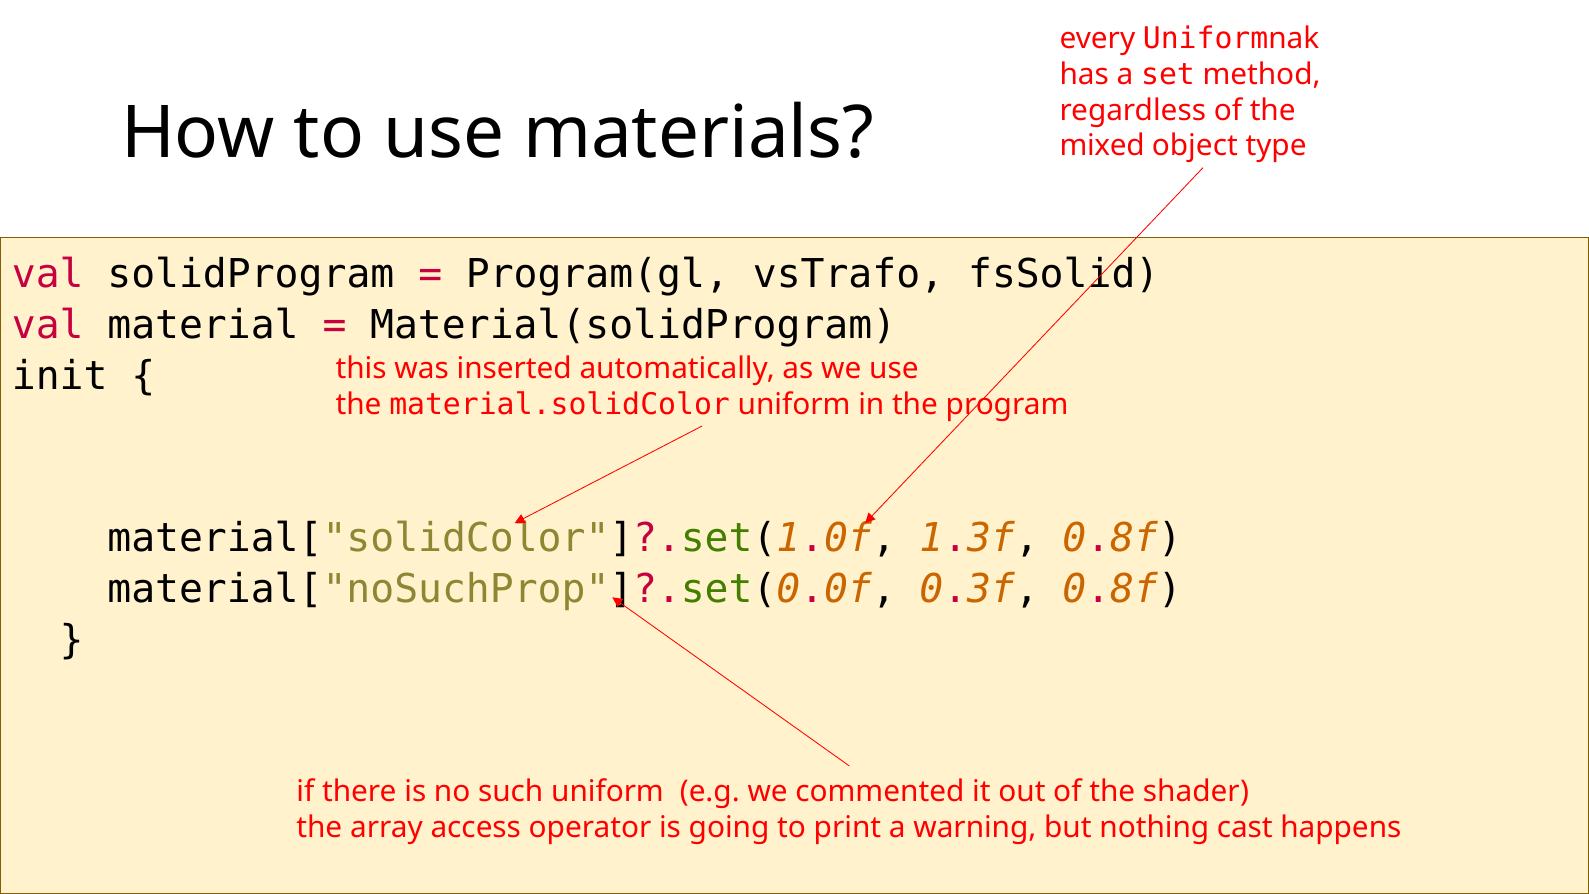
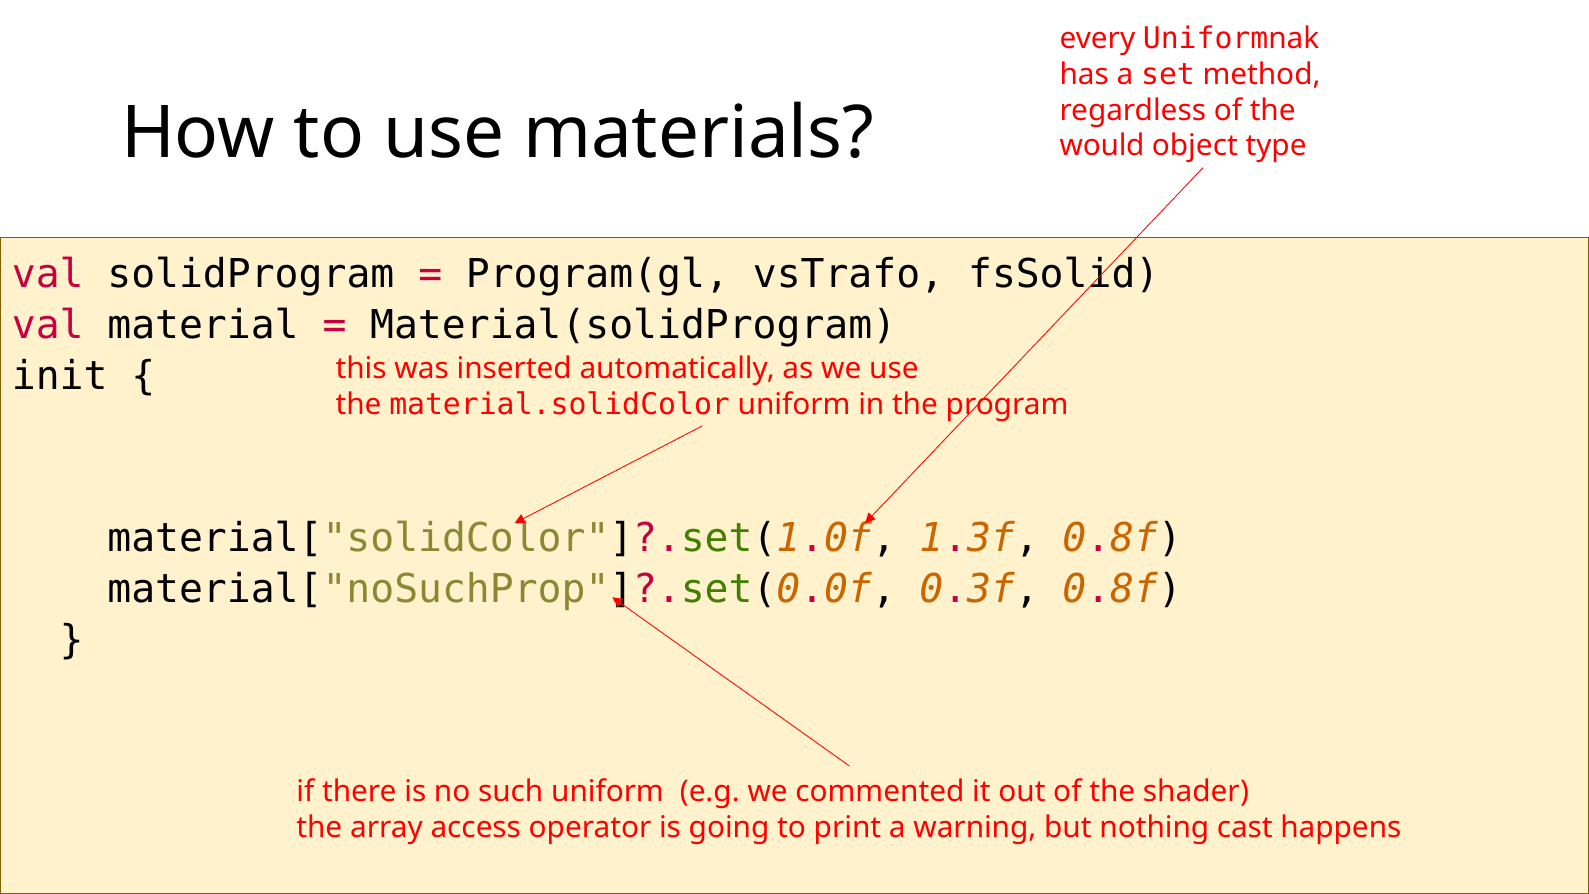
mixed: mixed -> would
